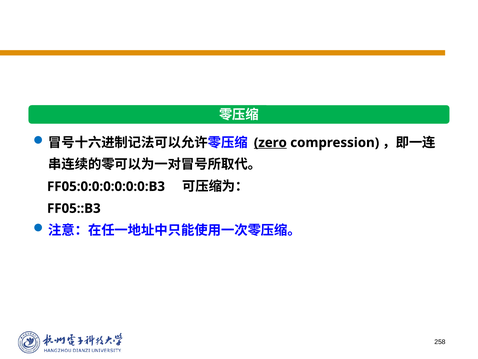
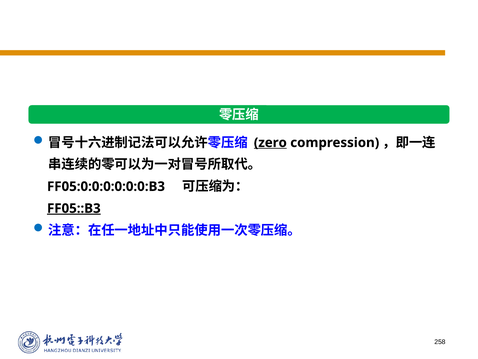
FF05::B3 underline: none -> present
